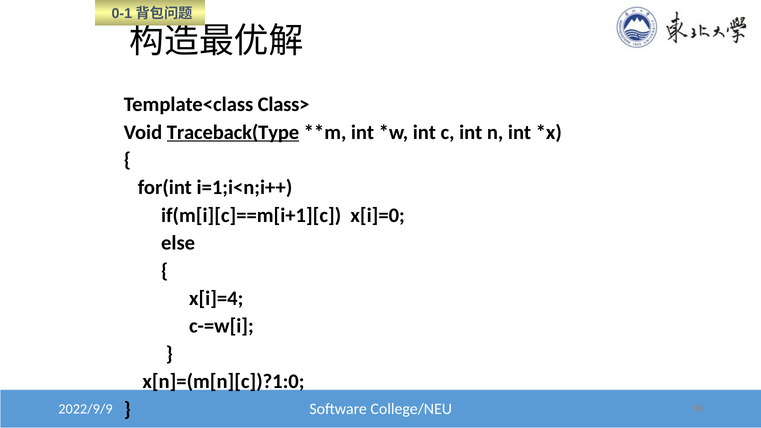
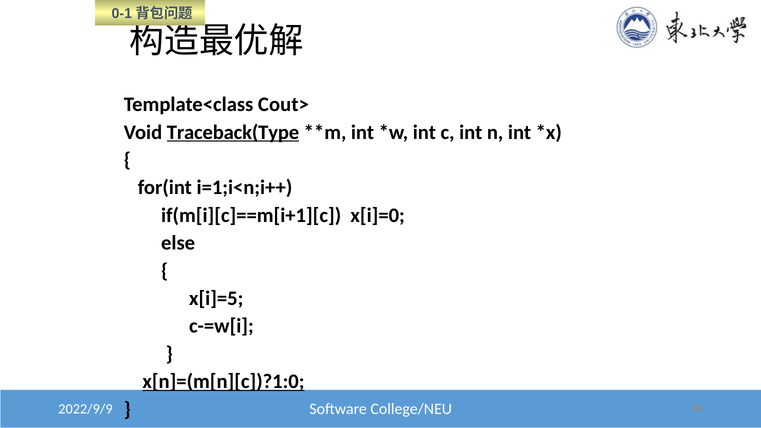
Class>: Class> -> Cout>
x[i]=4: x[i]=4 -> x[i]=5
x[n]=(m[n][c])?1:0 underline: none -> present
